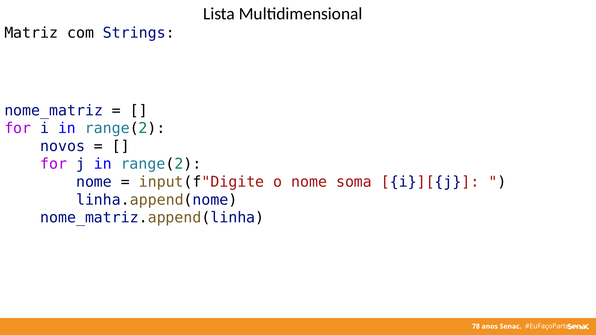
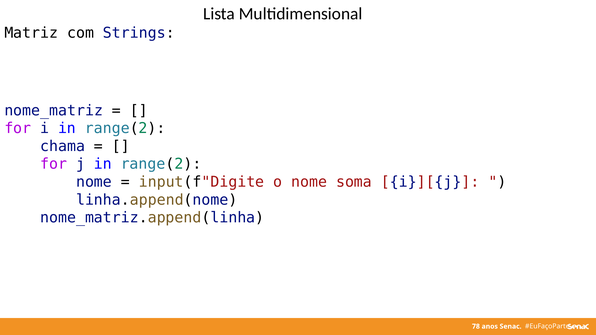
novos: novos -> chama
